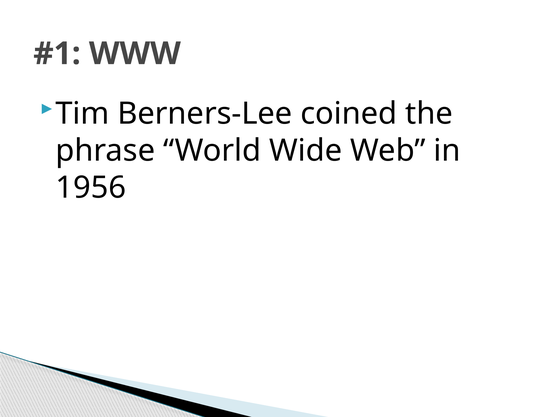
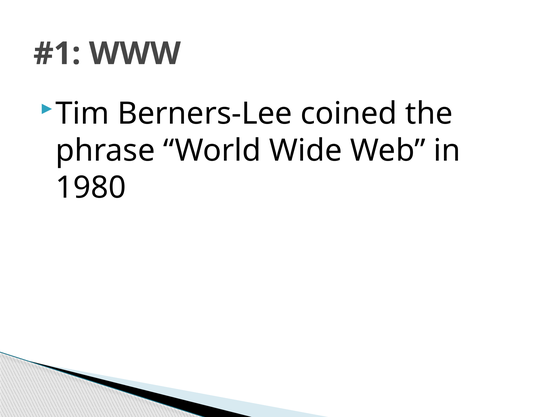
1956: 1956 -> 1980
